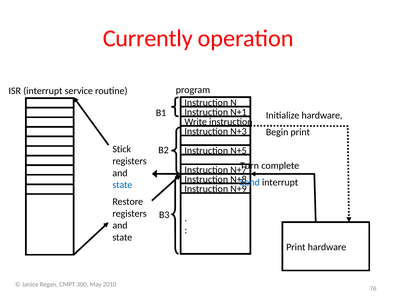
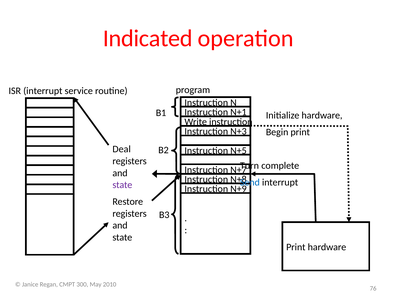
Currently: Currently -> Indicated
Stick: Stick -> Deal
state at (122, 185) colour: blue -> purple
